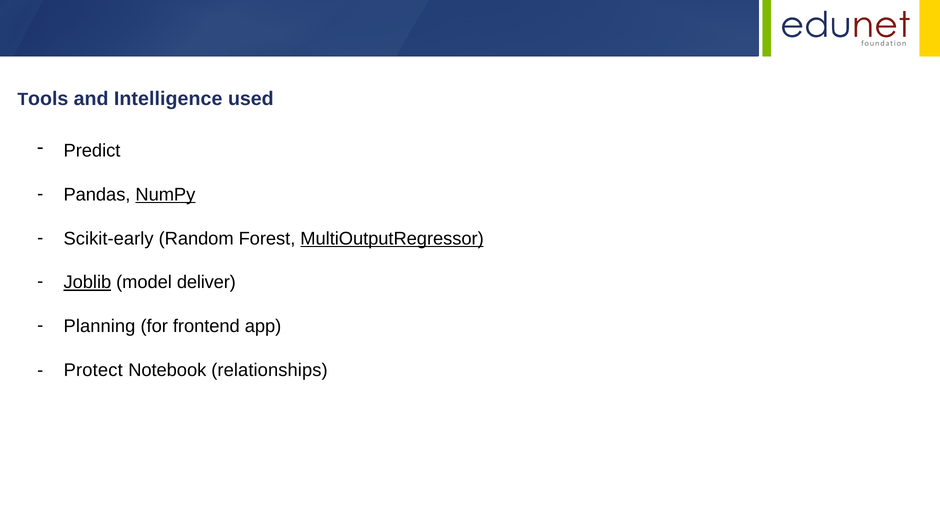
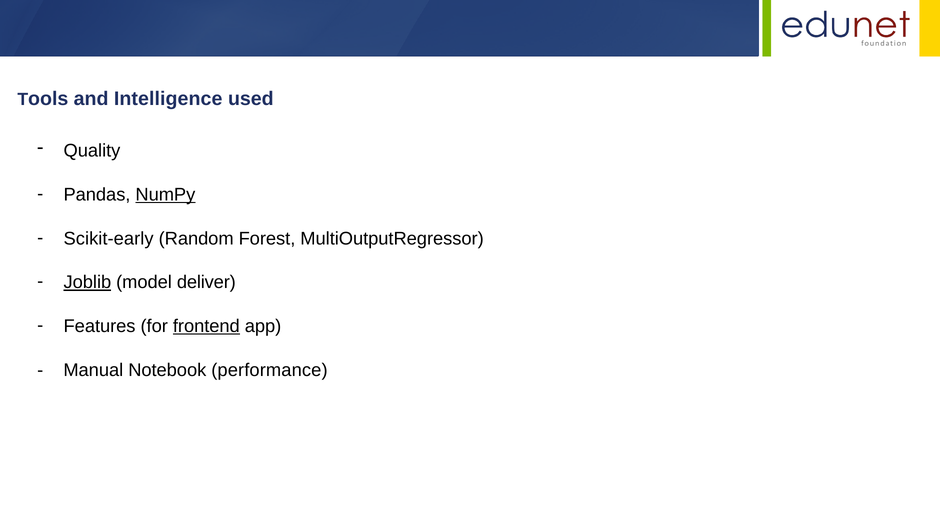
Predict: Predict -> Quality
MultiOutputRegressor underline: present -> none
Planning: Planning -> Features
frontend underline: none -> present
Protect: Protect -> Manual
relationships: relationships -> performance
